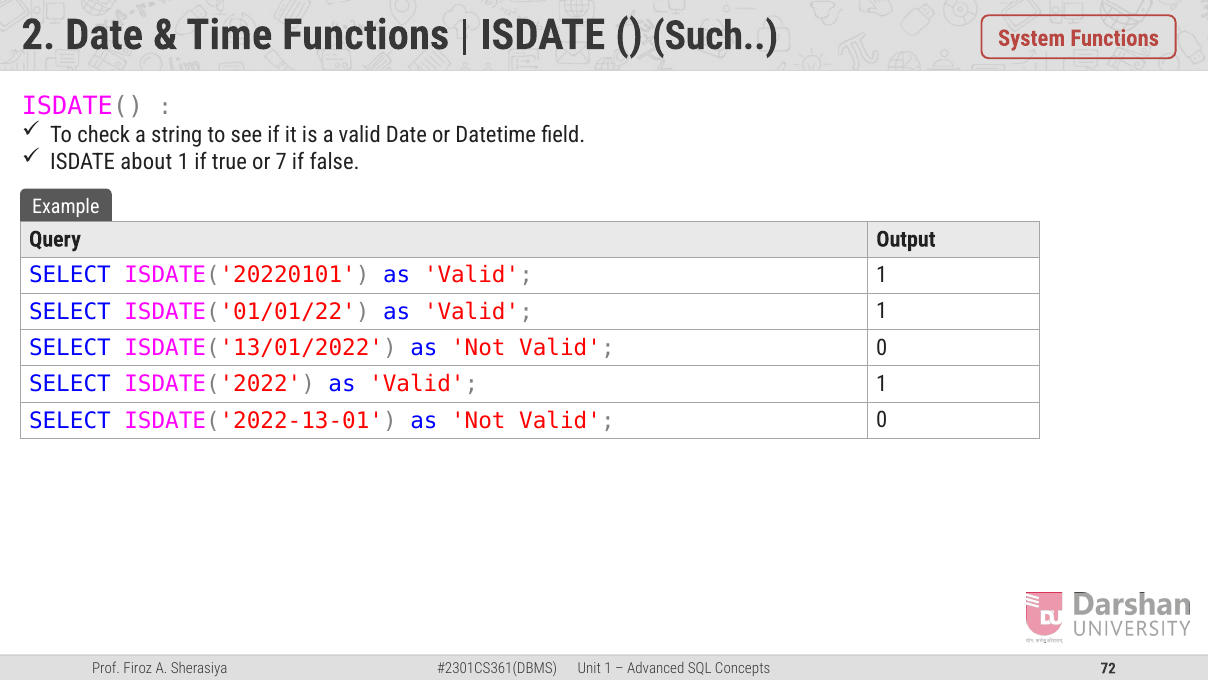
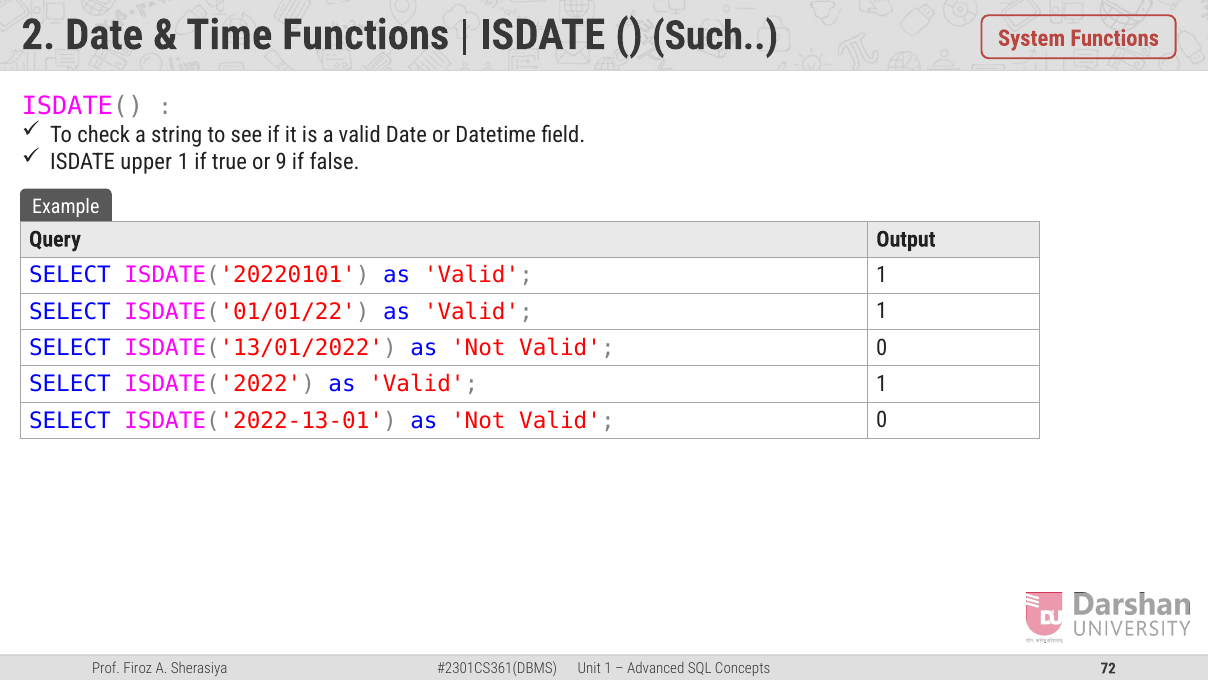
about: about -> upper
7: 7 -> 9
